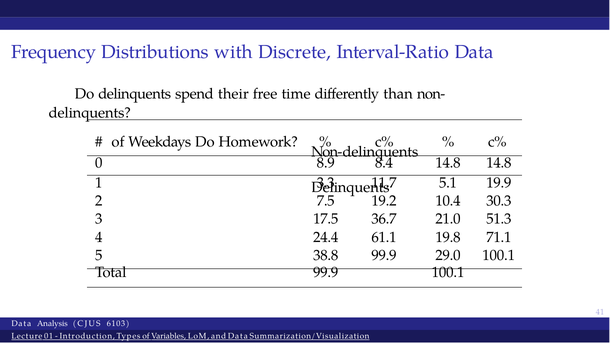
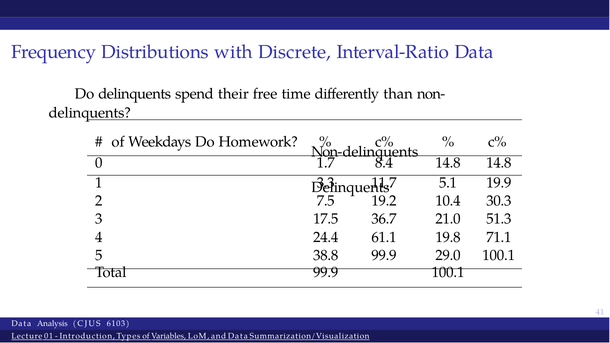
8.9: 8.9 -> 1.7
